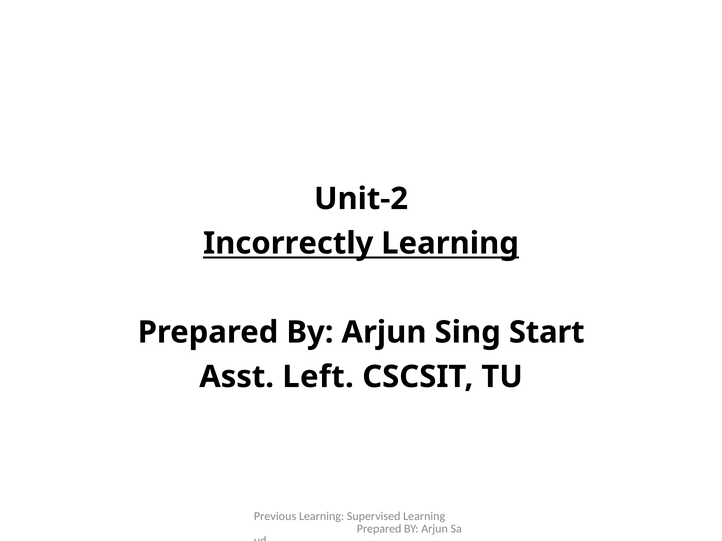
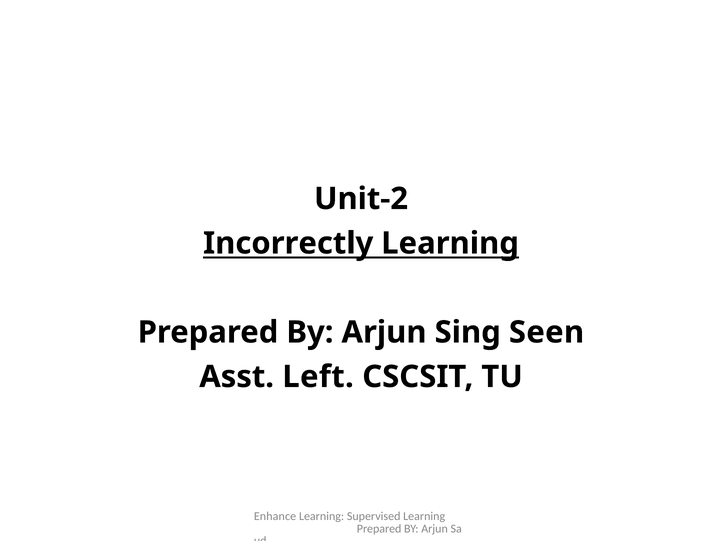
Start: Start -> Seen
Previous: Previous -> Enhance
